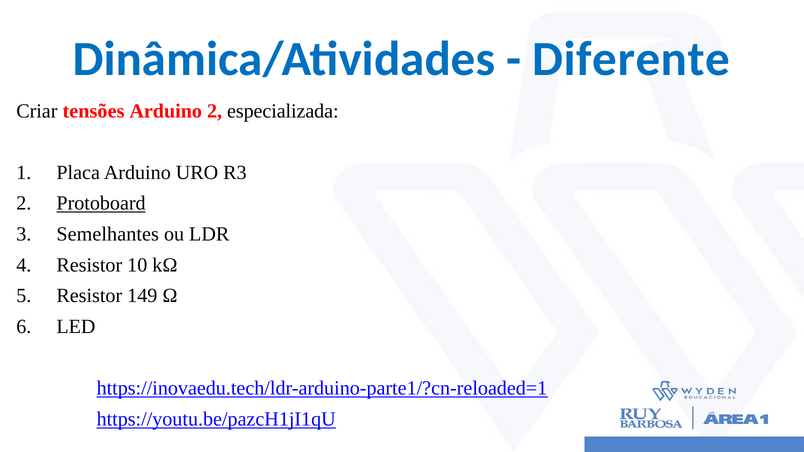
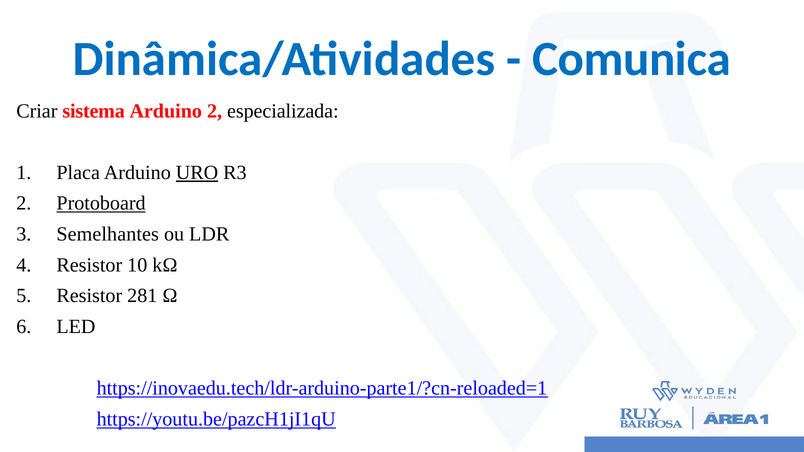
Diferente: Diferente -> Comunica
tensões: tensões -> sistema
URO underline: none -> present
149: 149 -> 281
